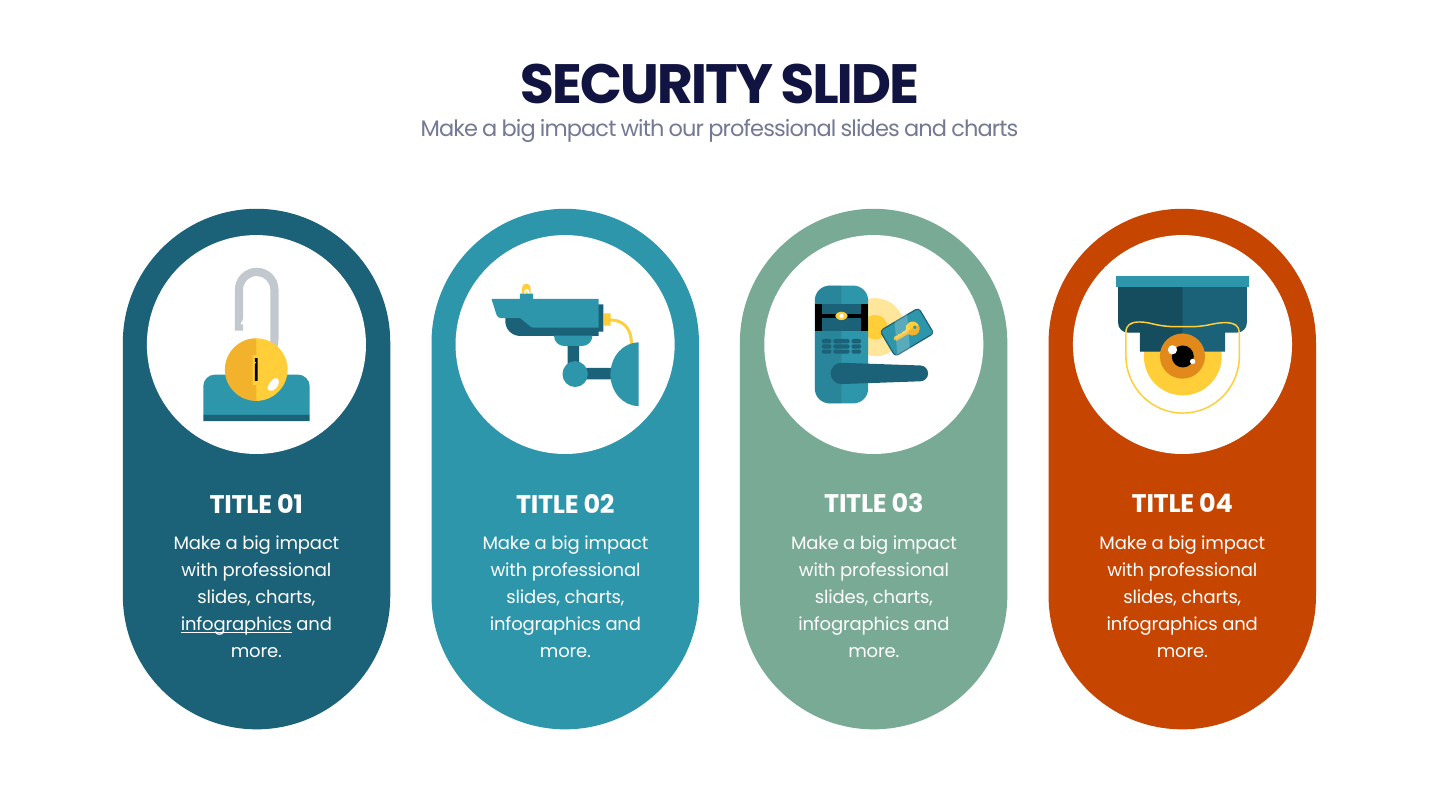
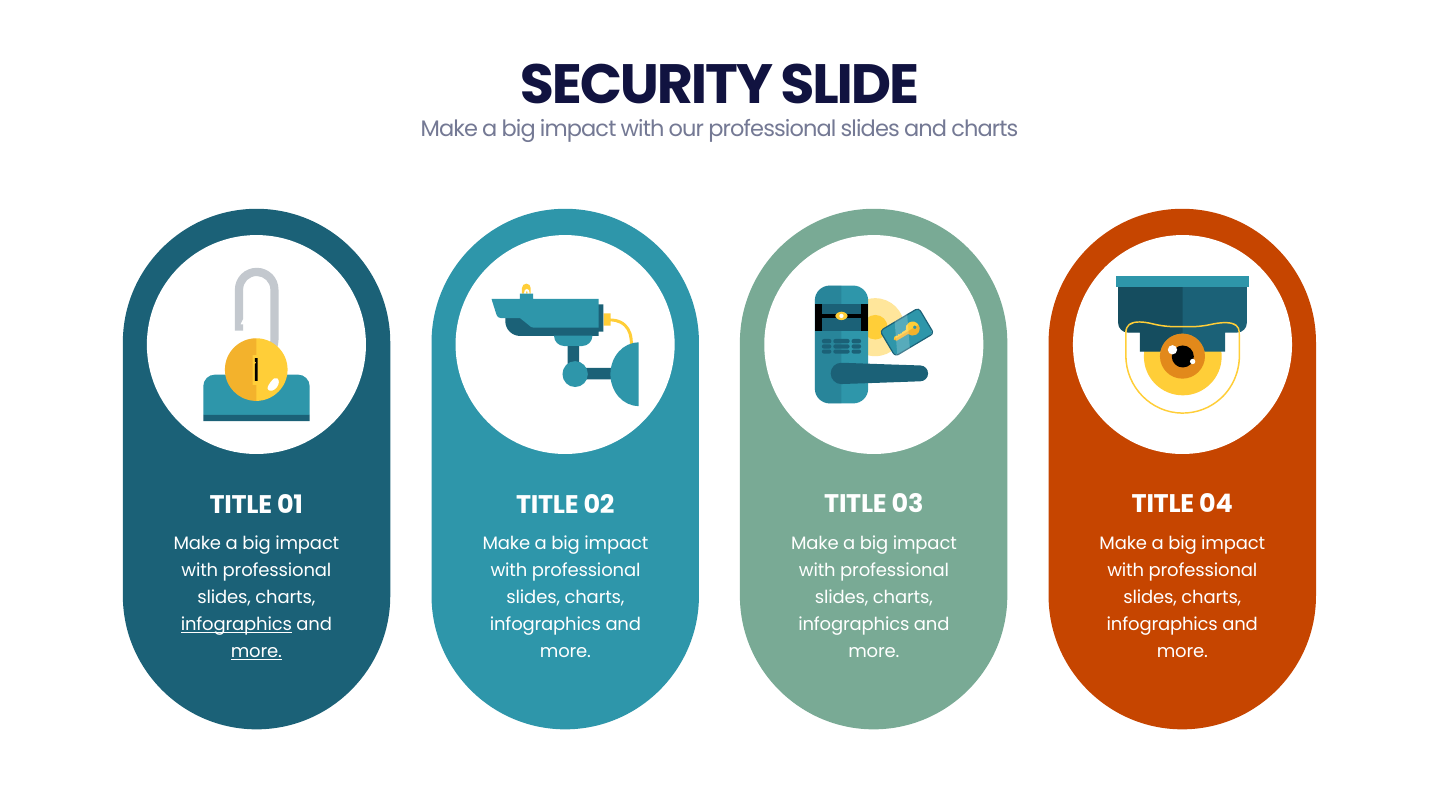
more at (256, 652) underline: none -> present
